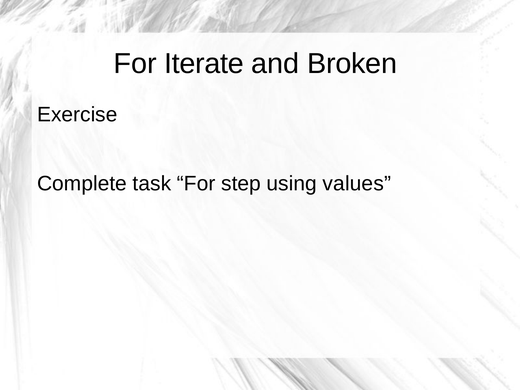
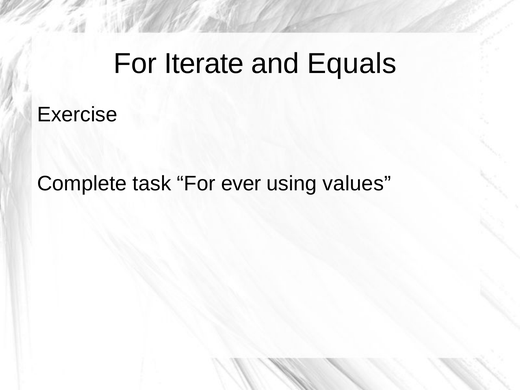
Broken: Broken -> Equals
step: step -> ever
